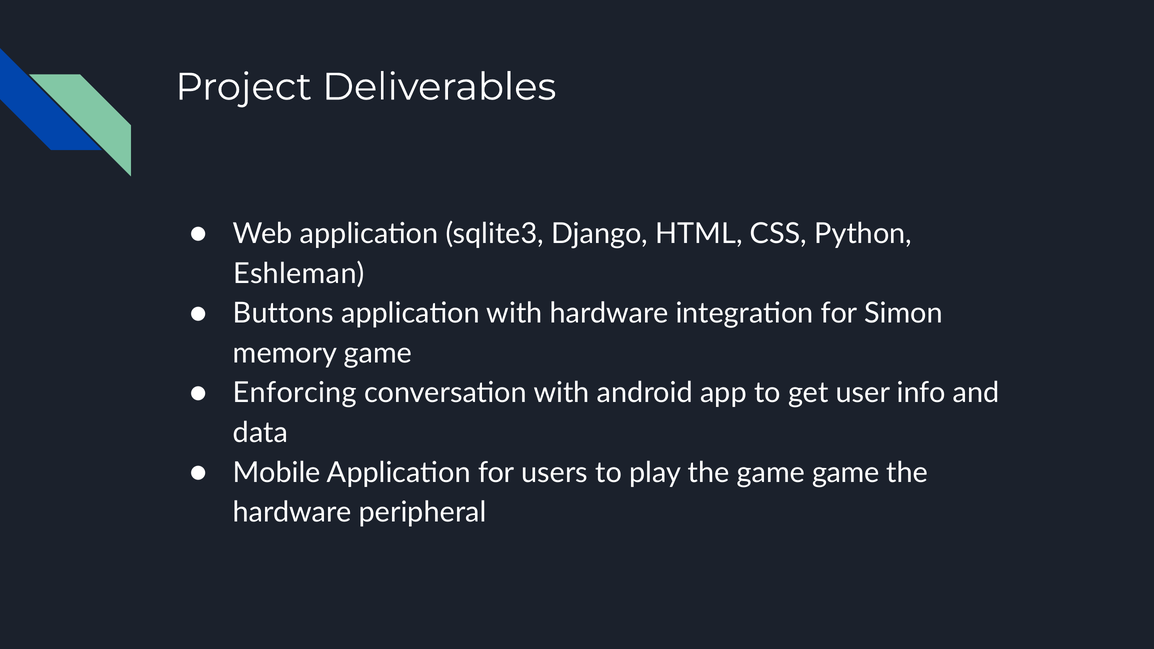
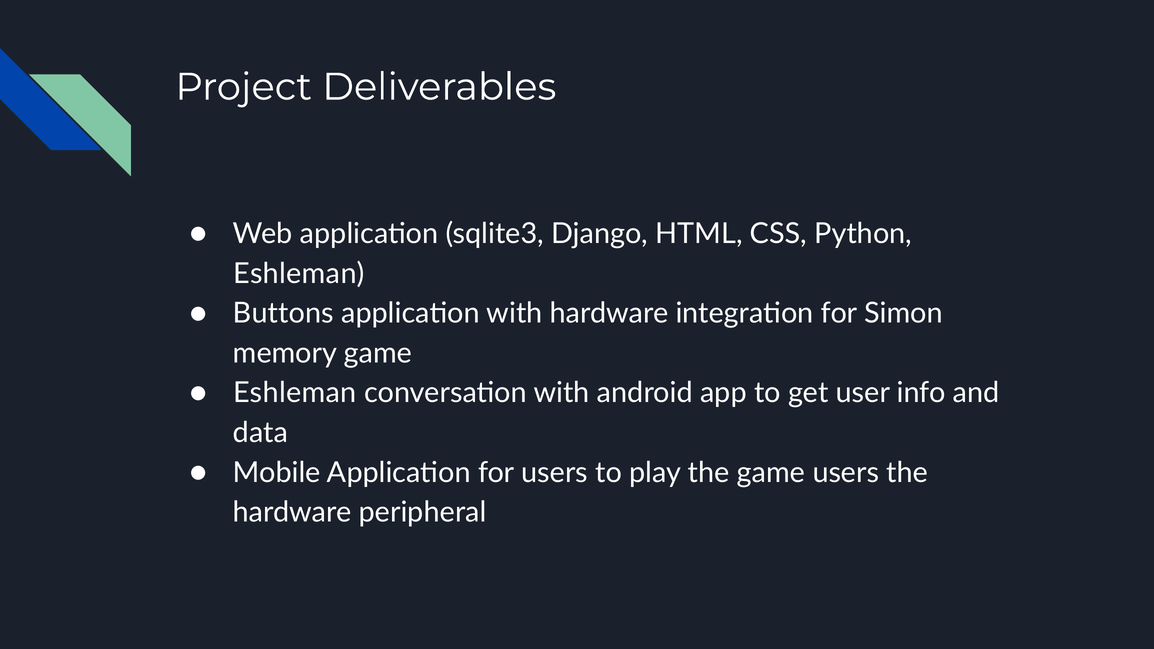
Enforcing at (295, 393): Enforcing -> Eshleman
game game: game -> users
